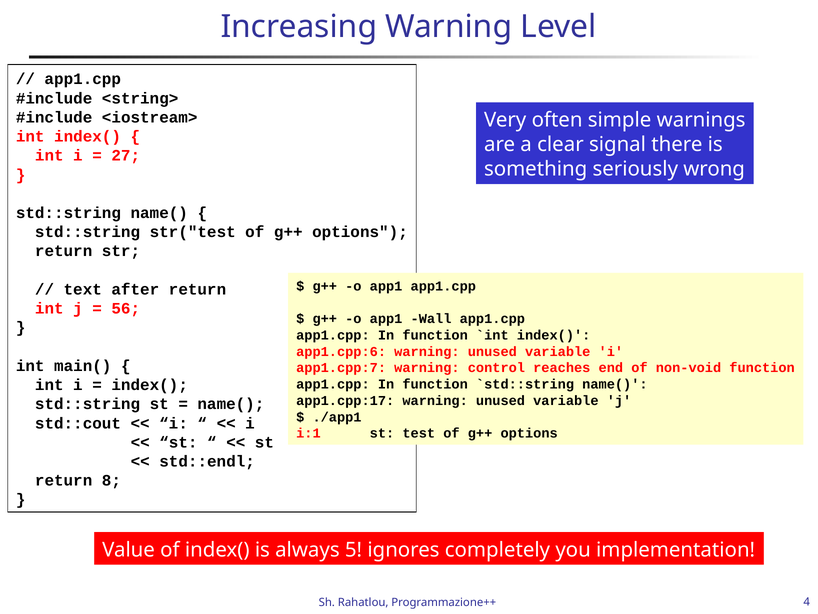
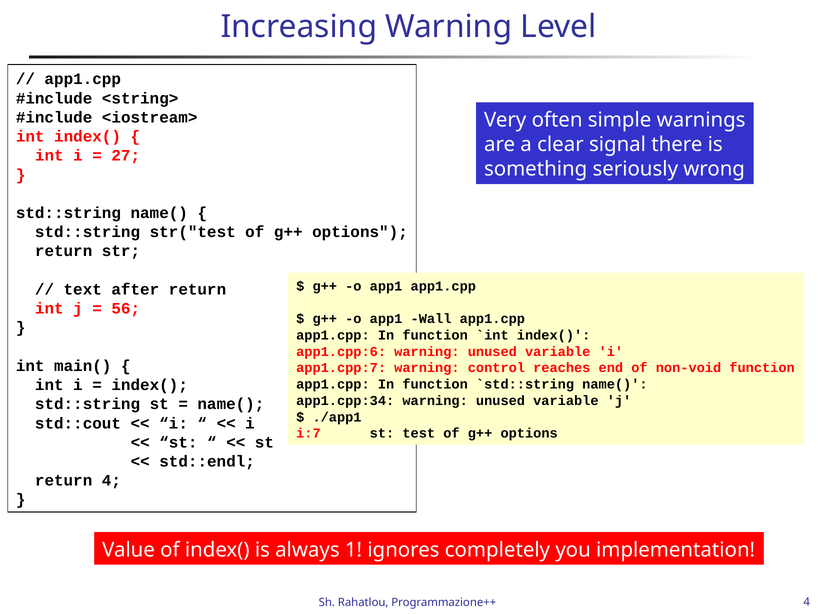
app1.cpp:17: app1.cpp:17 -> app1.cpp:34
i:1: i:1 -> i:7
return 8: 8 -> 4
5: 5 -> 1
